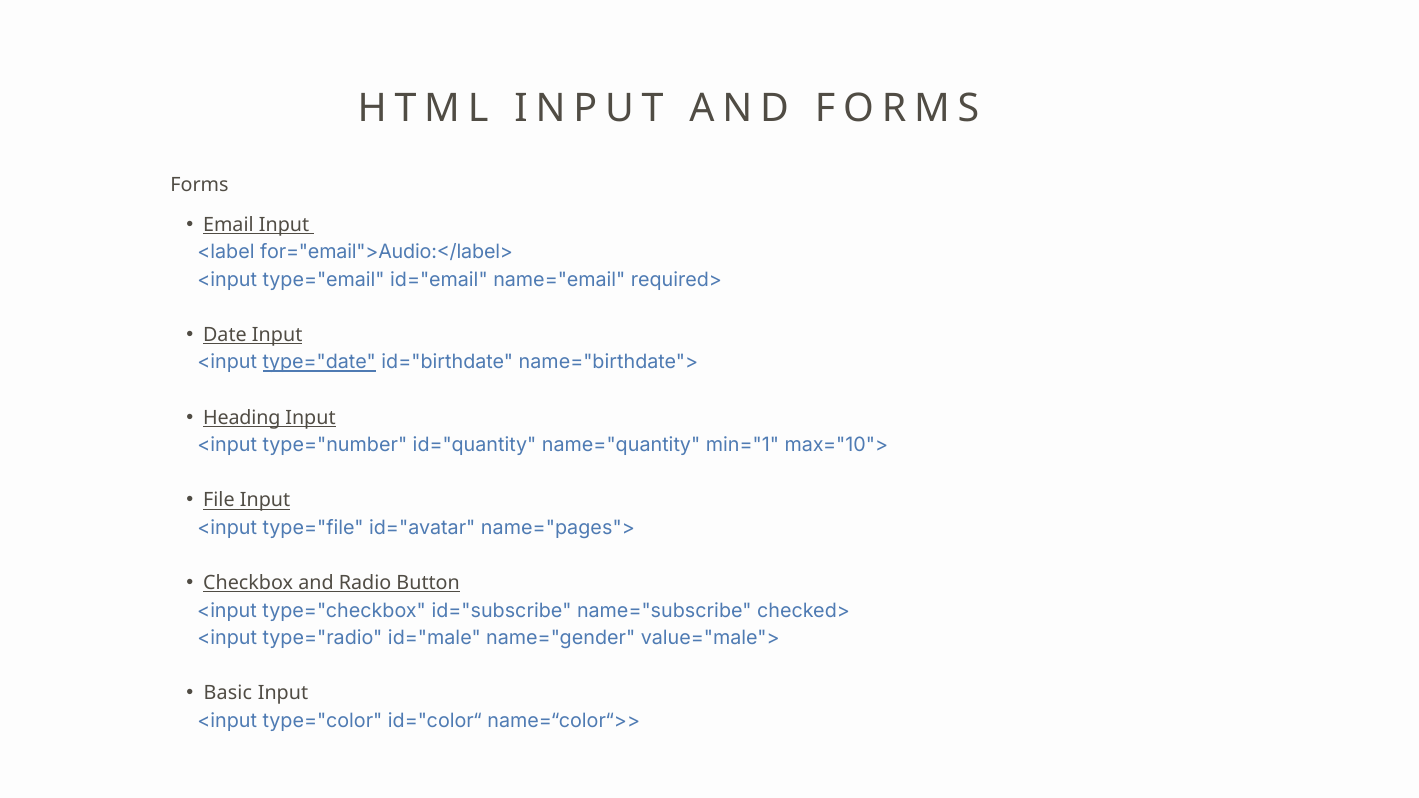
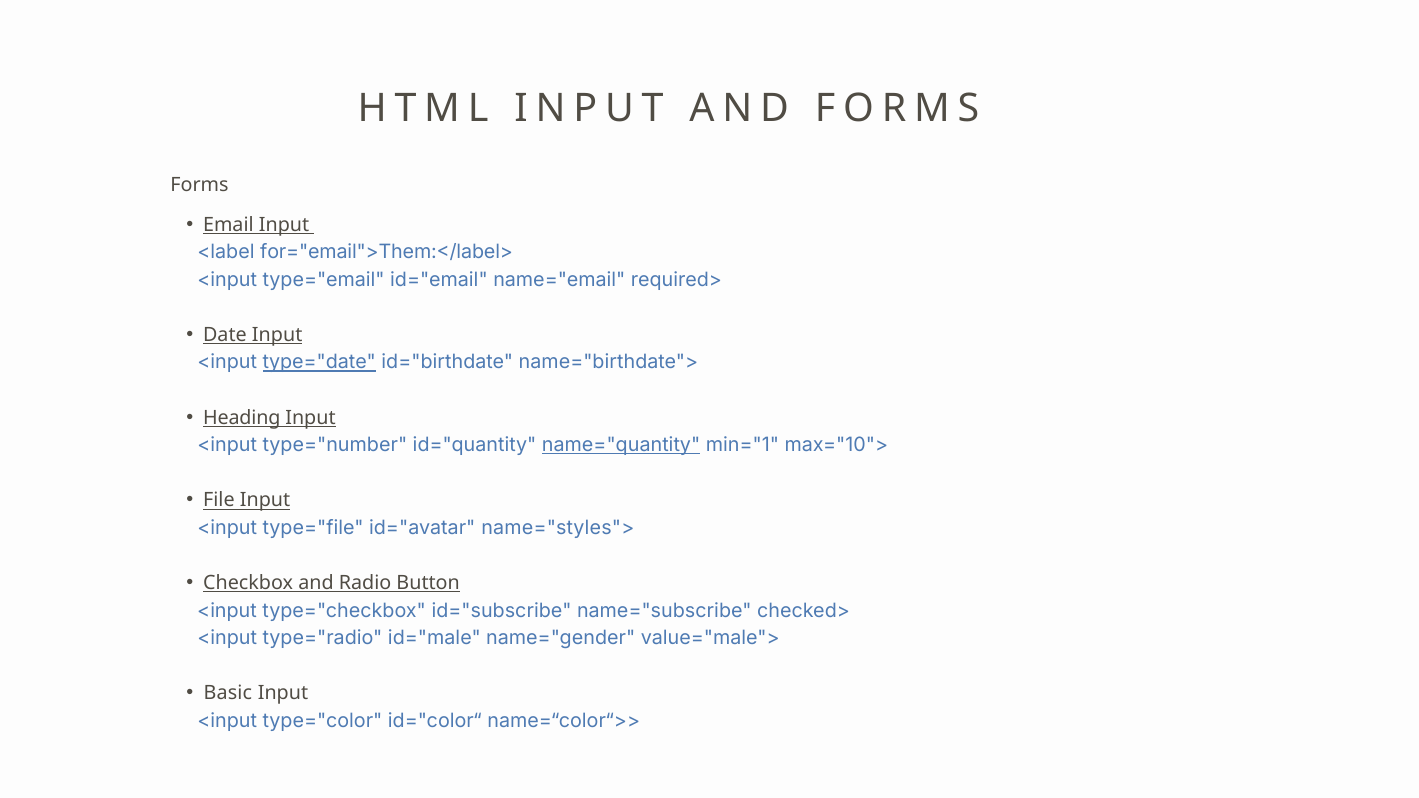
for="email">Audio:</label>: for="email">Audio:</label> -> for="email">Them:</label>
name="quantity underline: none -> present
name="pages">: name="pages"> -> name="styles">
